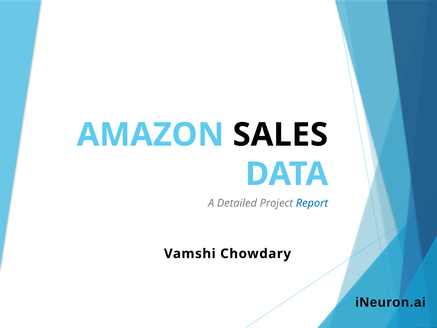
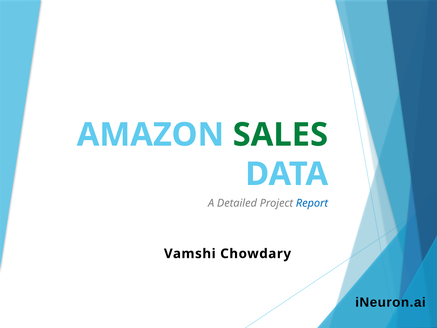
SALES colour: black -> green
